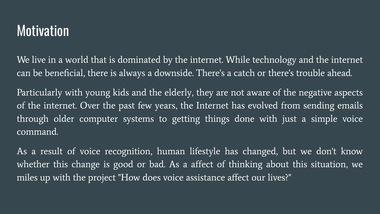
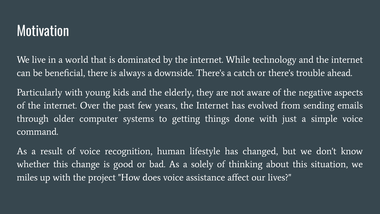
a affect: affect -> solely
